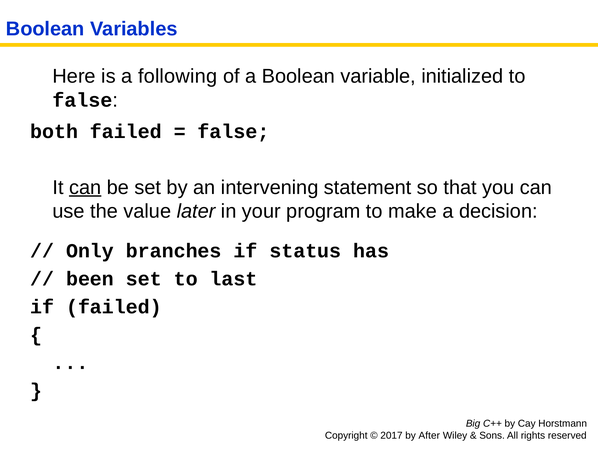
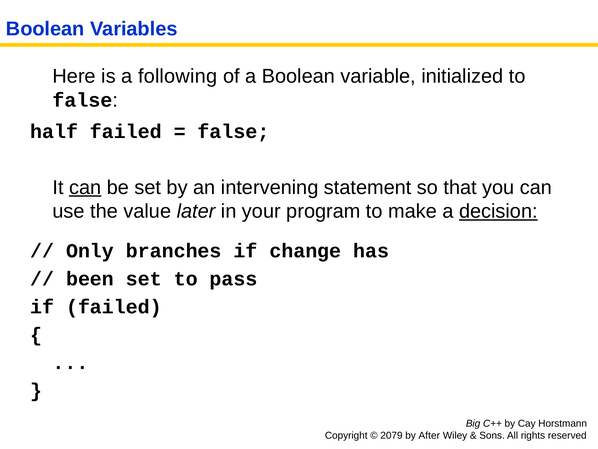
both: both -> half
decision underline: none -> present
status: status -> change
last: last -> pass
2017: 2017 -> 2079
